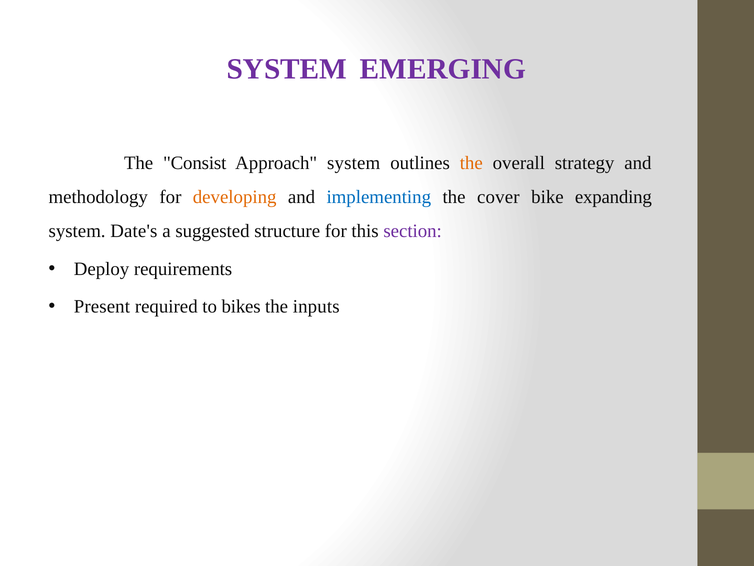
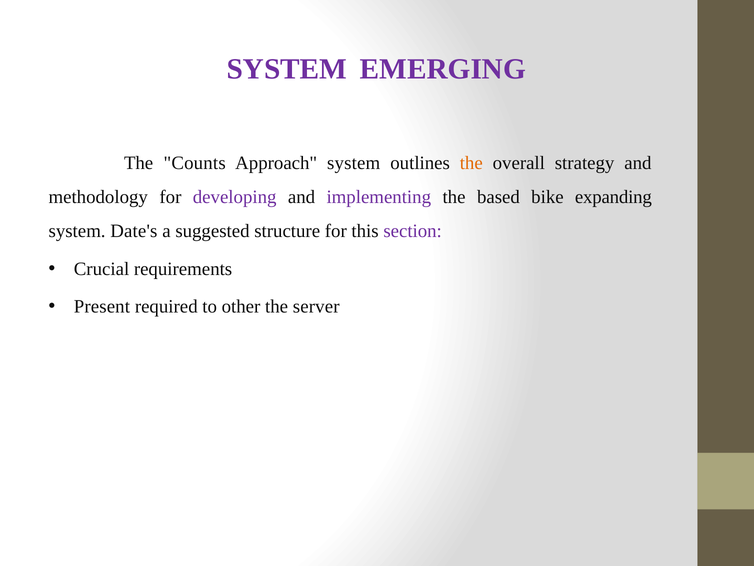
Consist: Consist -> Counts
developing colour: orange -> purple
implementing colour: blue -> purple
cover: cover -> based
Deploy: Deploy -> Crucial
bikes: bikes -> other
inputs: inputs -> server
